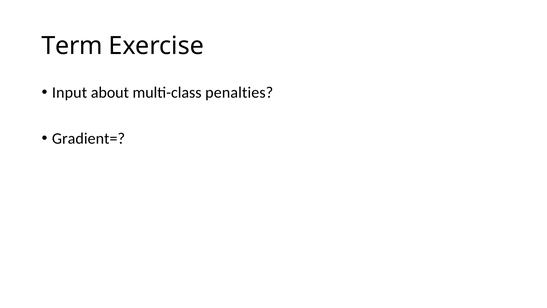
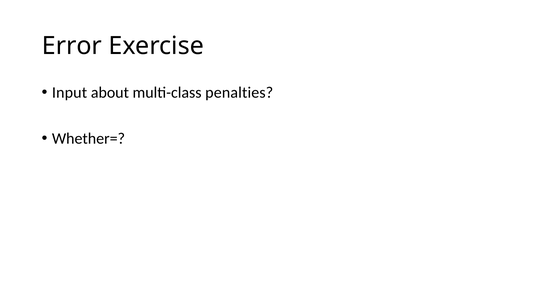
Term: Term -> Error
Gradient=: Gradient= -> Whether=
